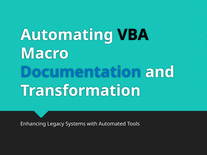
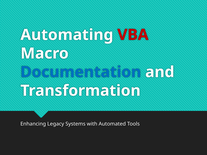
VBA colour: black -> red
